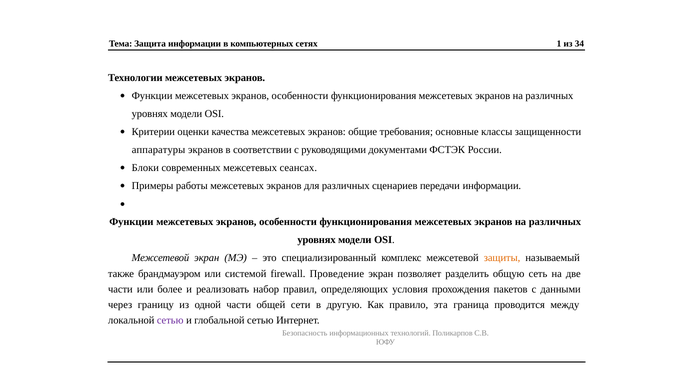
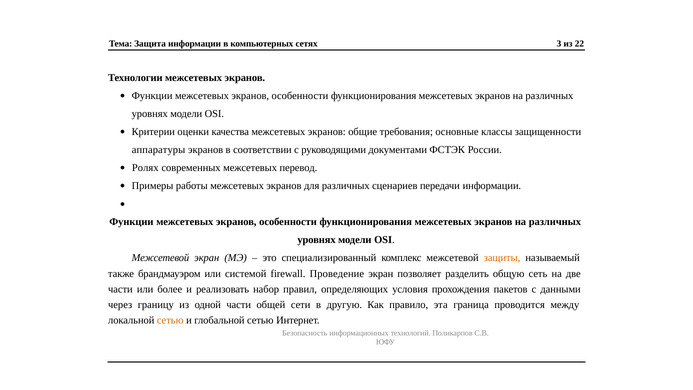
1: 1 -> 3
34: 34 -> 22
Блоки: Блоки -> Ролях
сеансах: сеансах -> перевод
сетью at (170, 320) colour: purple -> orange
